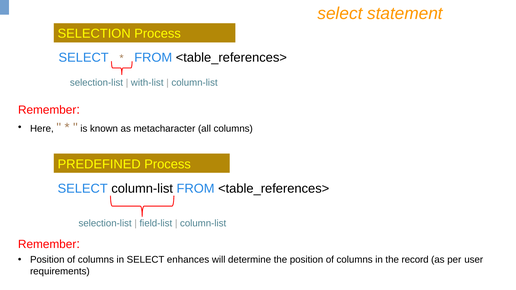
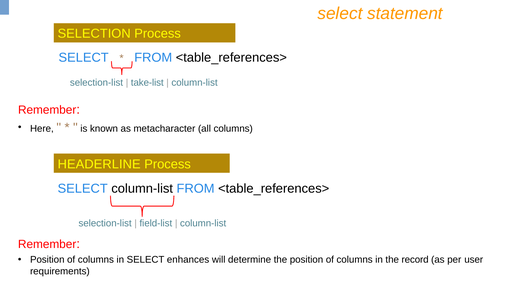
with-list: with-list -> take-list
PREDEFINED: PREDEFINED -> HEADERLINE
